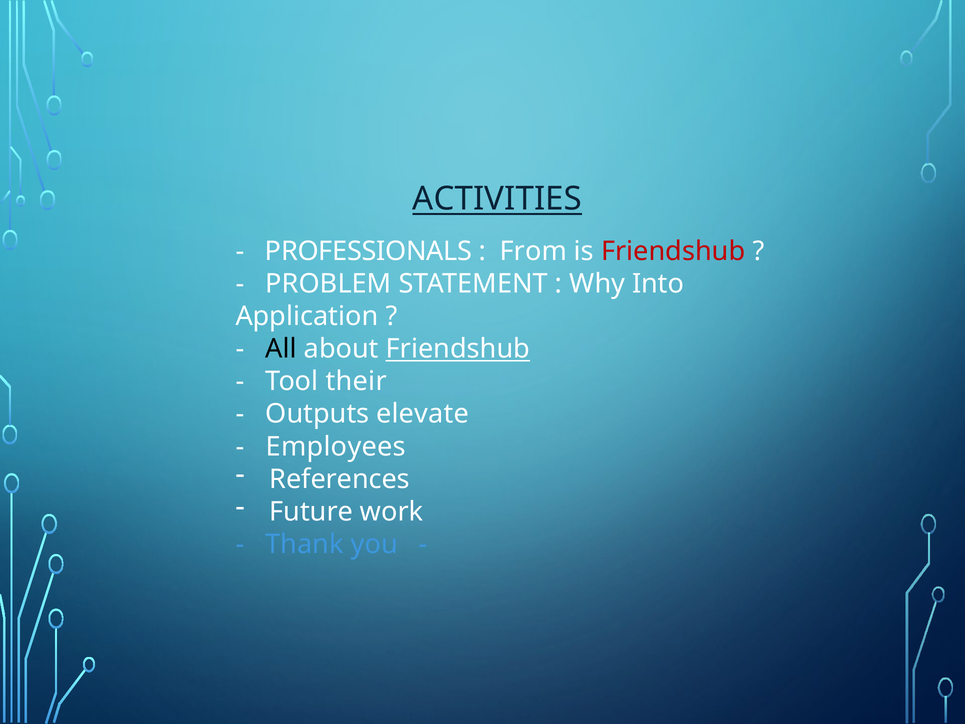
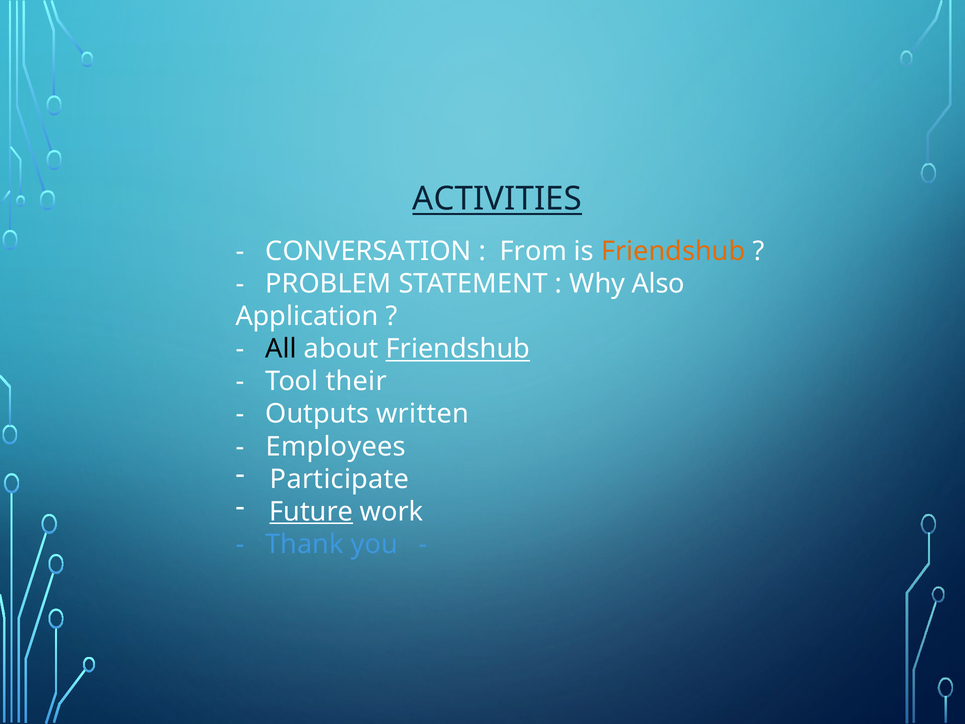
PROFESSIONALS: PROFESSIONALS -> CONVERSATION
Friendshub at (673, 251) colour: red -> orange
Into: Into -> Also
elevate: elevate -> written
References: References -> Participate
Future underline: none -> present
